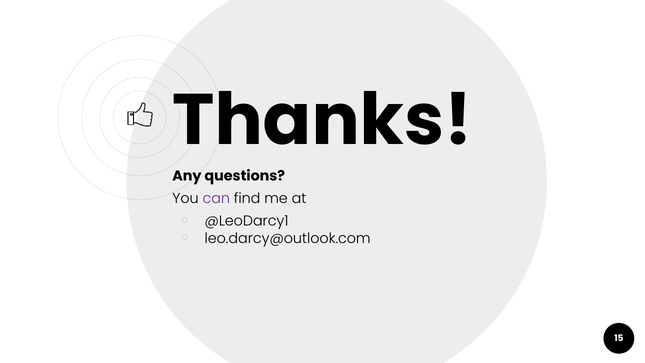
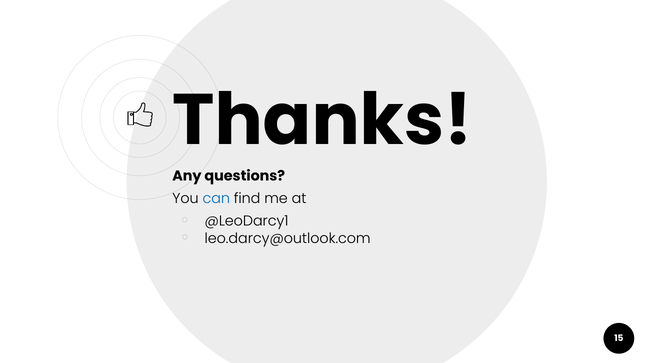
can colour: purple -> blue
